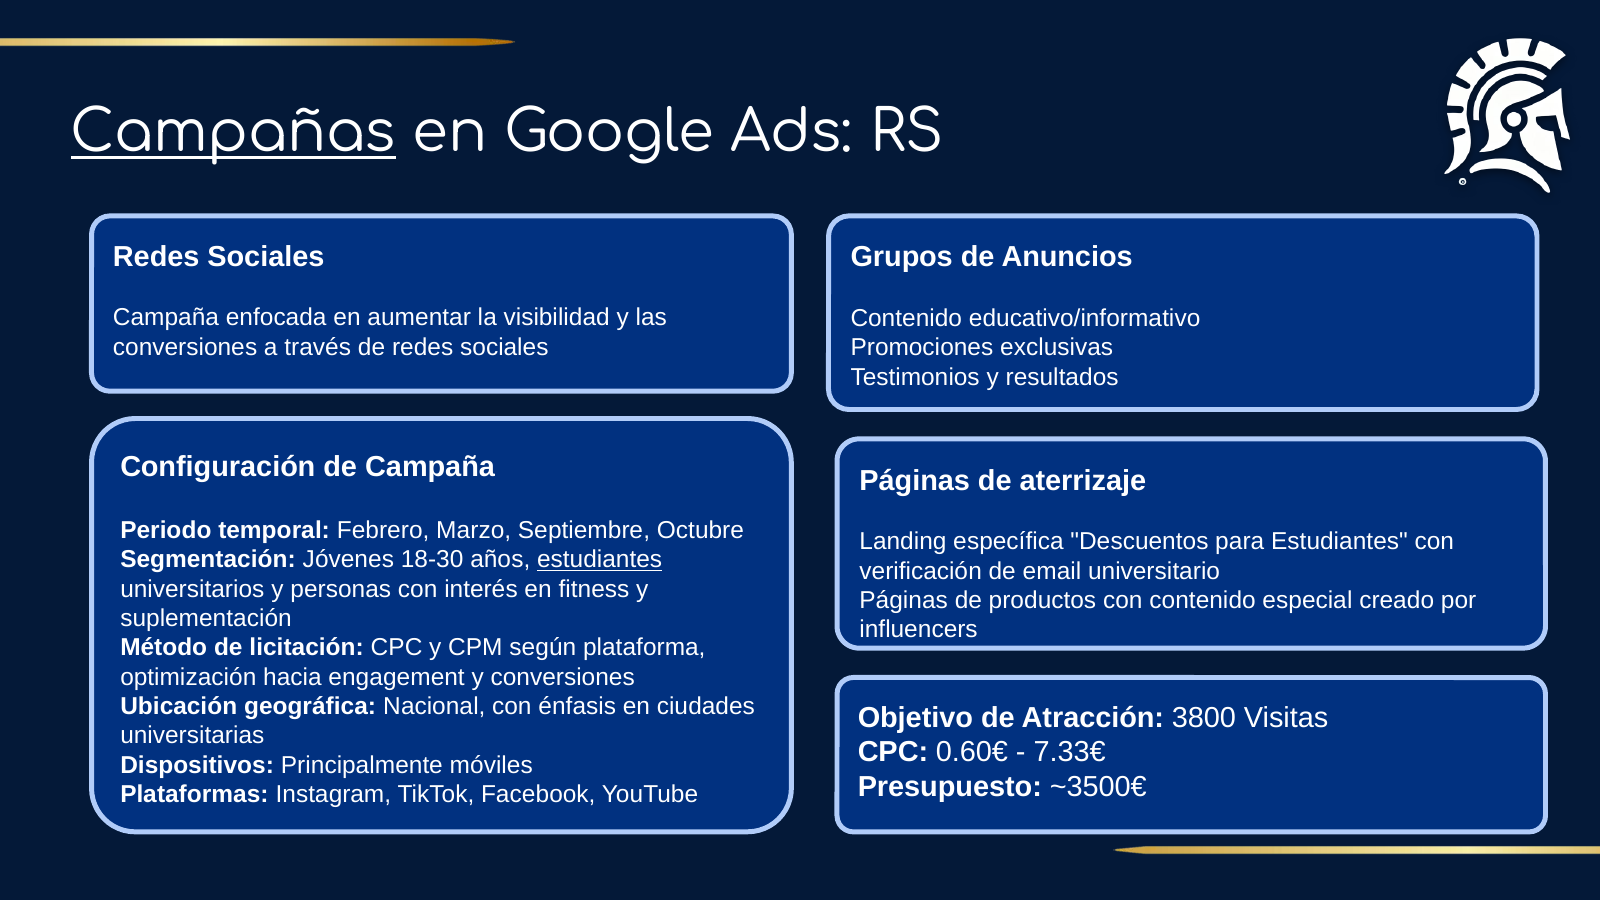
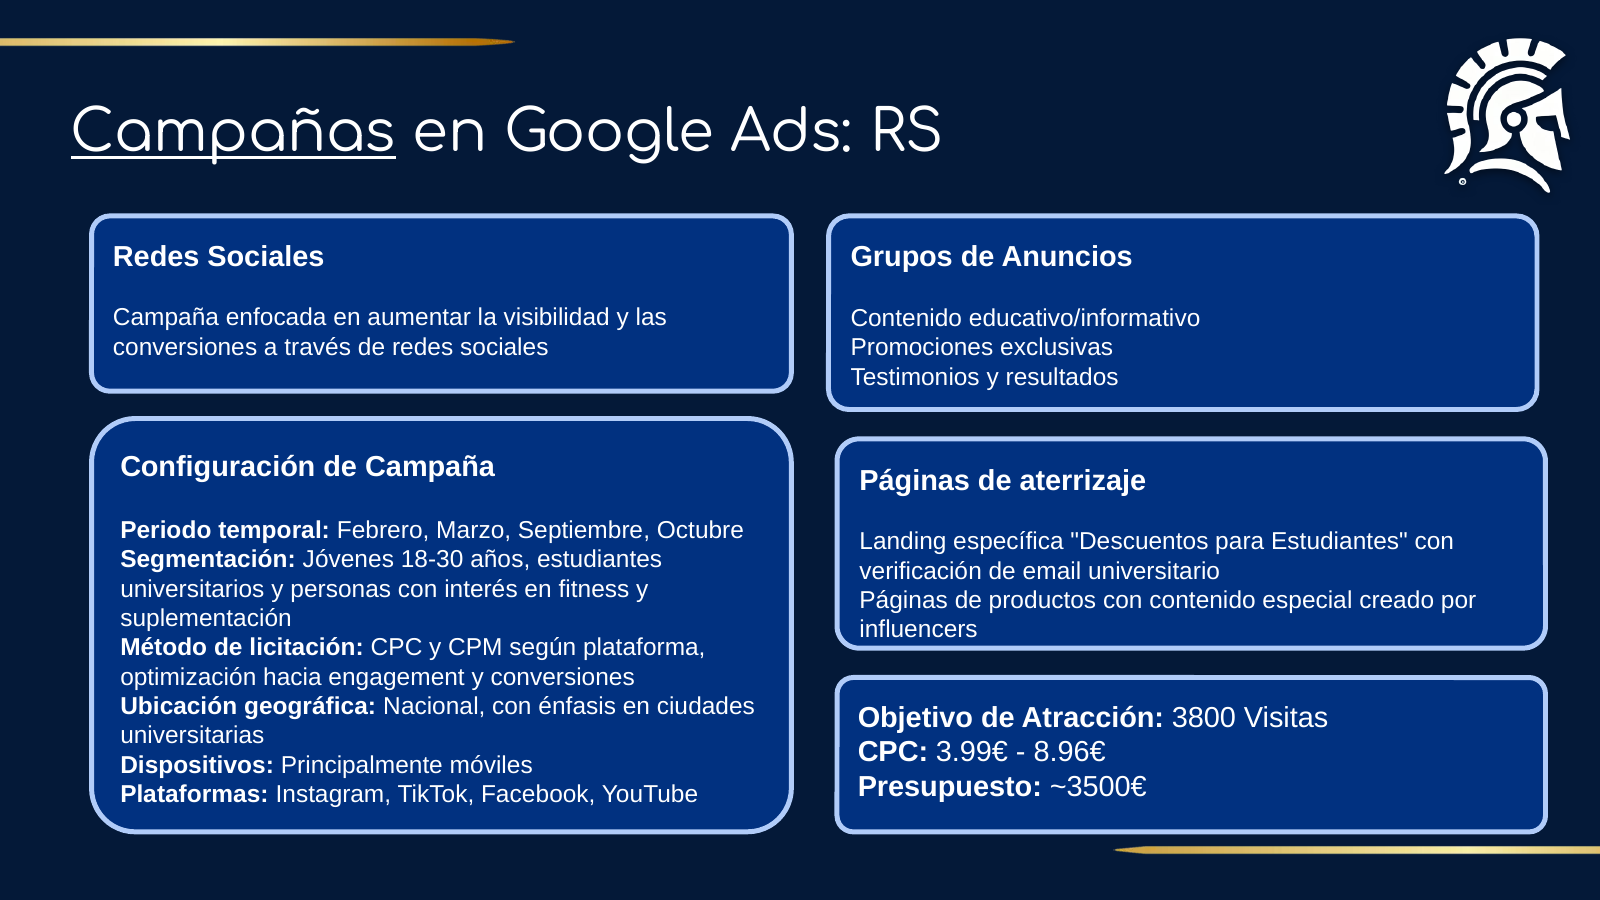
estudiantes at (600, 560) underline: present -> none
0.60€: 0.60€ -> 3.99€
7.33€: 7.33€ -> 8.96€
